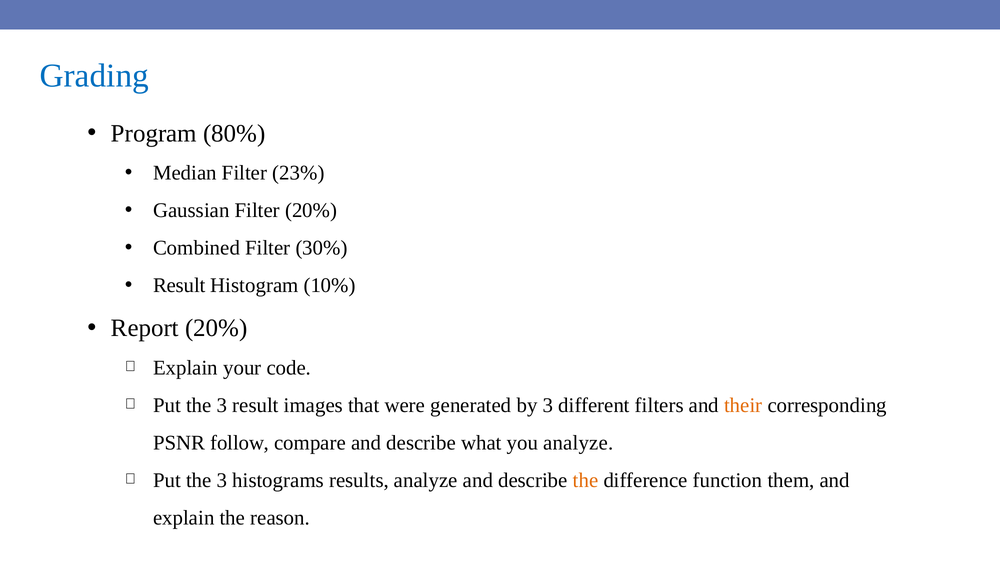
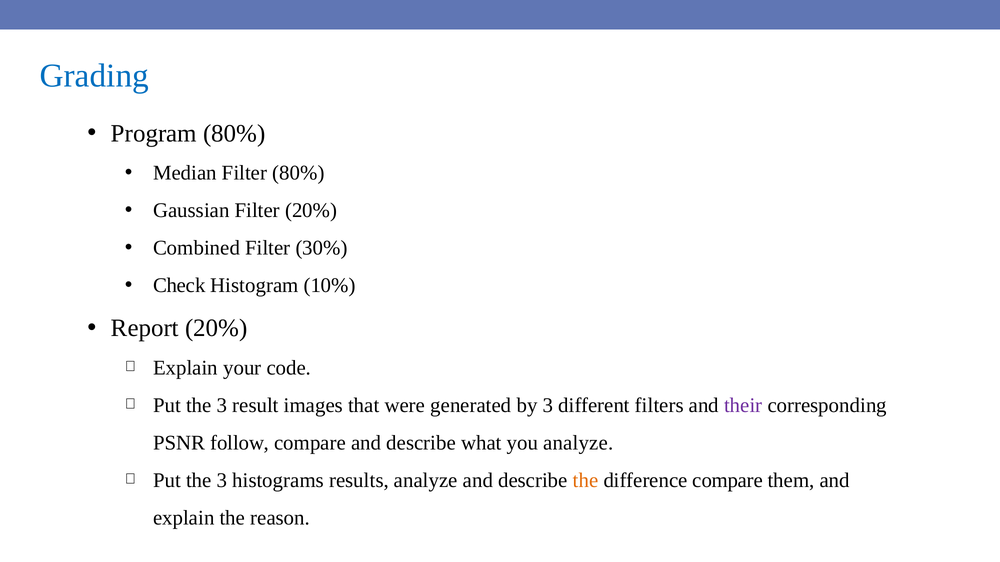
Filter 23%: 23% -> 80%
Result at (179, 286): Result -> Check
their colour: orange -> purple
difference function: function -> compare
